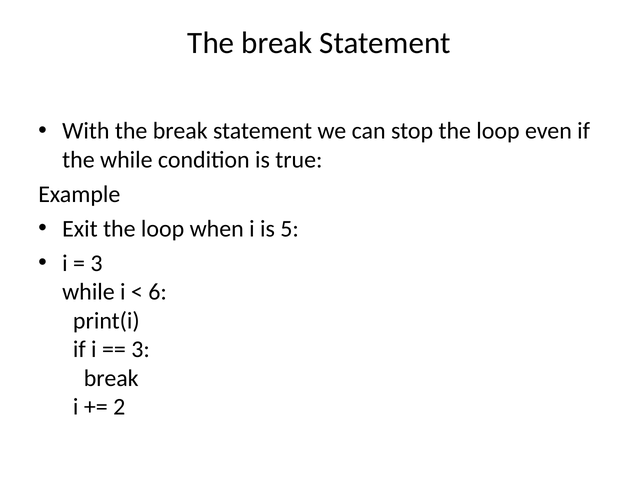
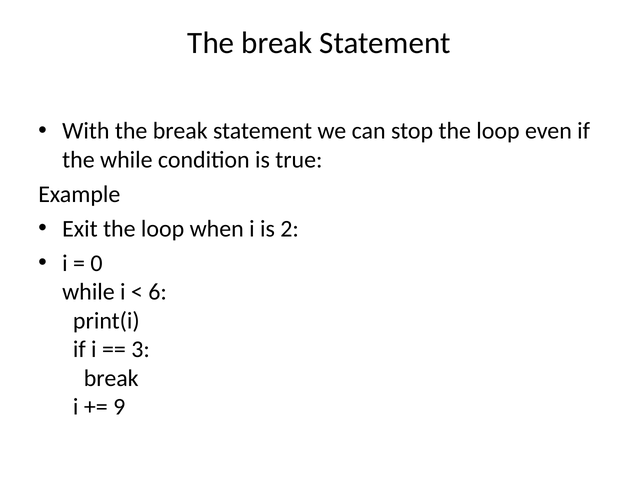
5: 5 -> 2
3 at (96, 263): 3 -> 0
2: 2 -> 9
